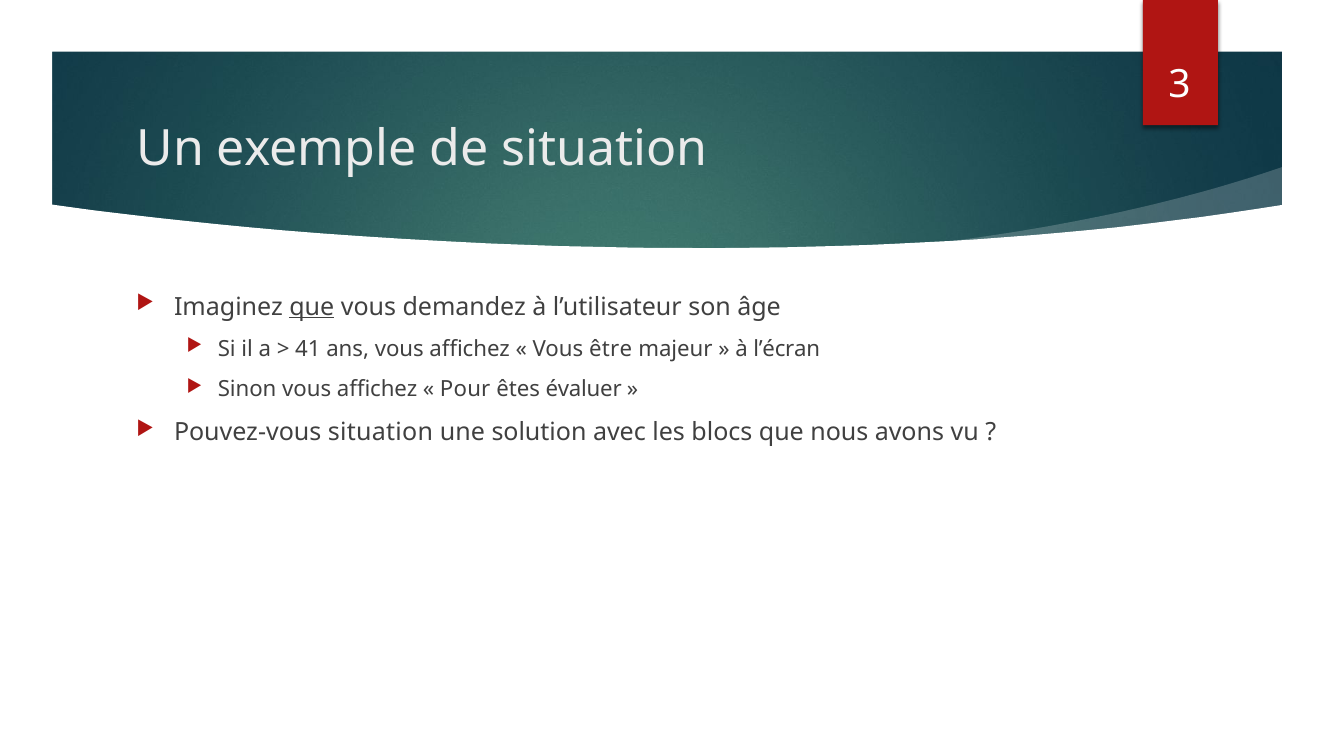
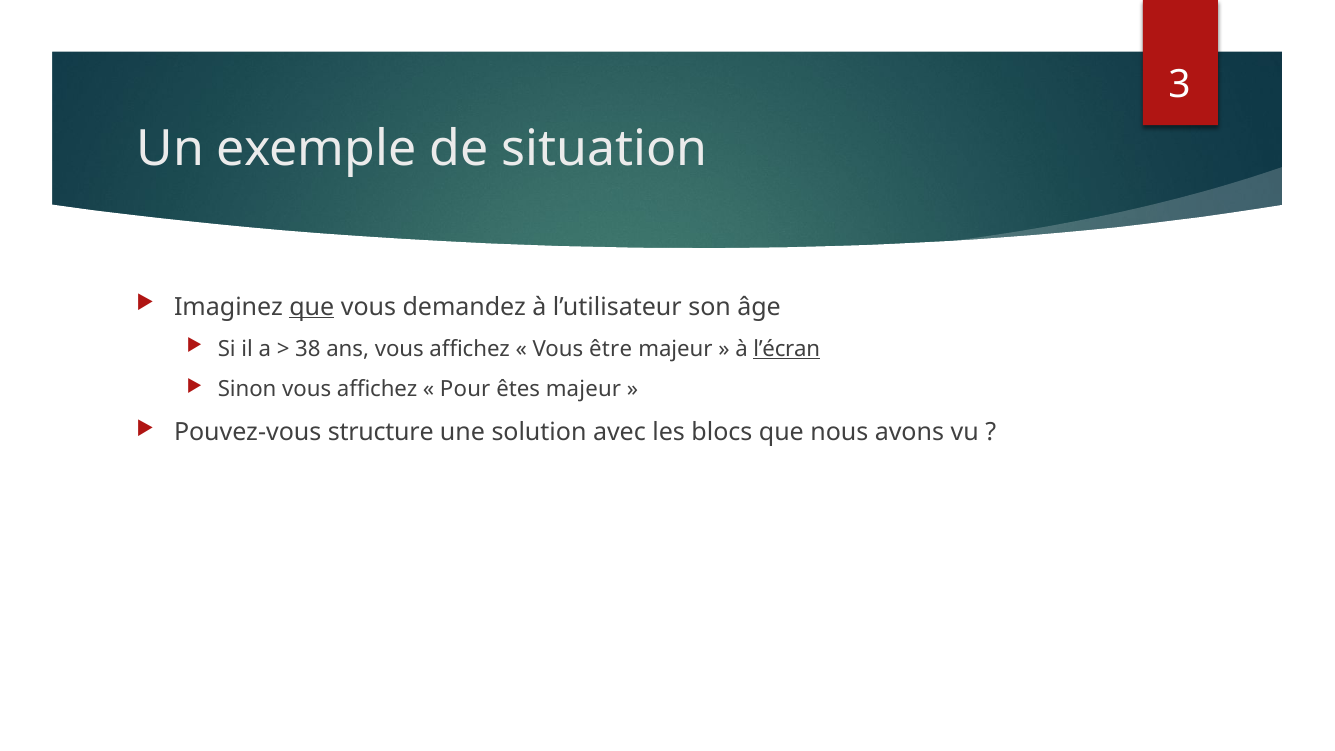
41: 41 -> 38
l’écran underline: none -> present
êtes évaluer: évaluer -> majeur
Pouvez-vous situation: situation -> structure
